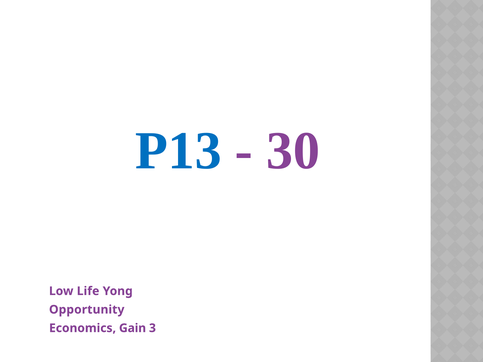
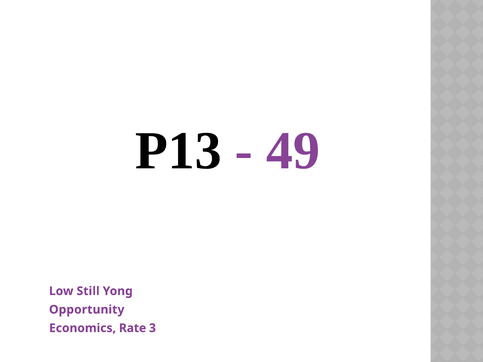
P13 colour: blue -> black
30: 30 -> 49
Life: Life -> Still
Gain: Gain -> Rate
